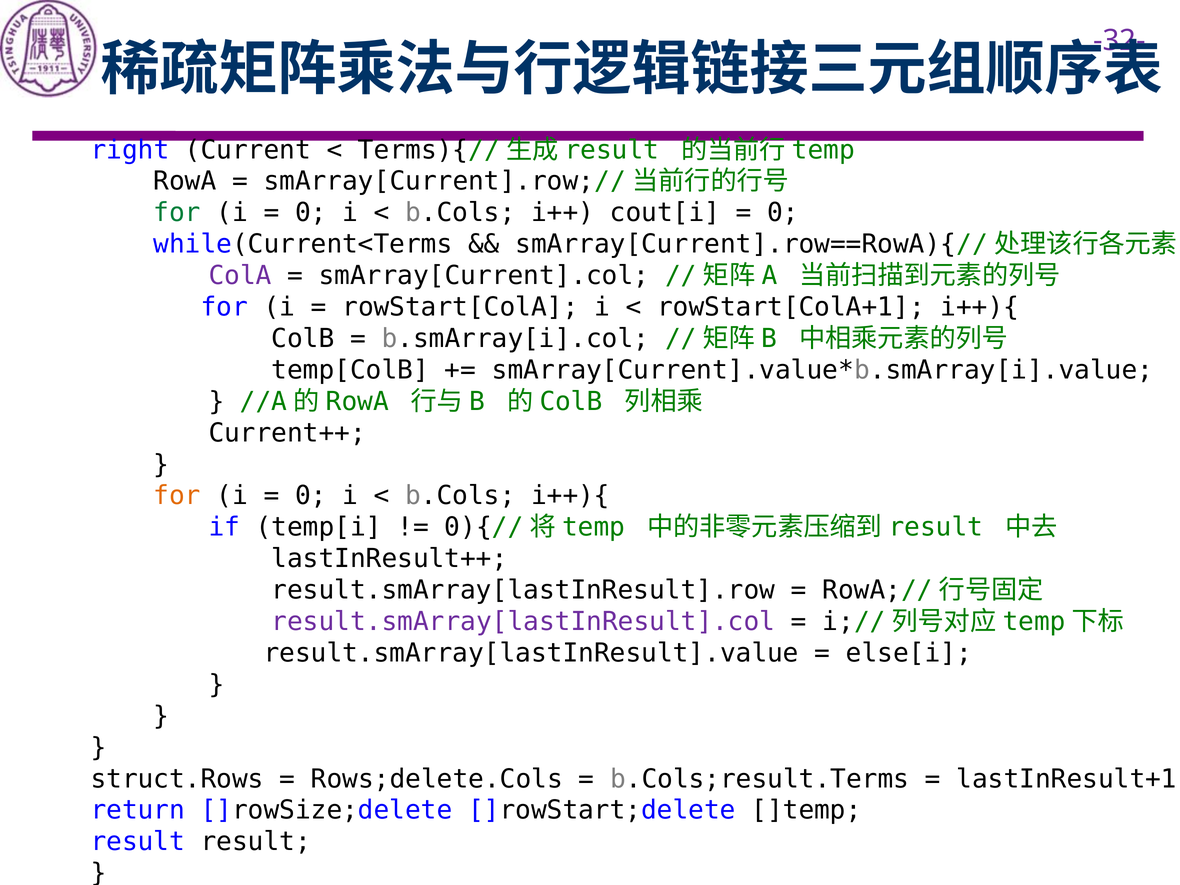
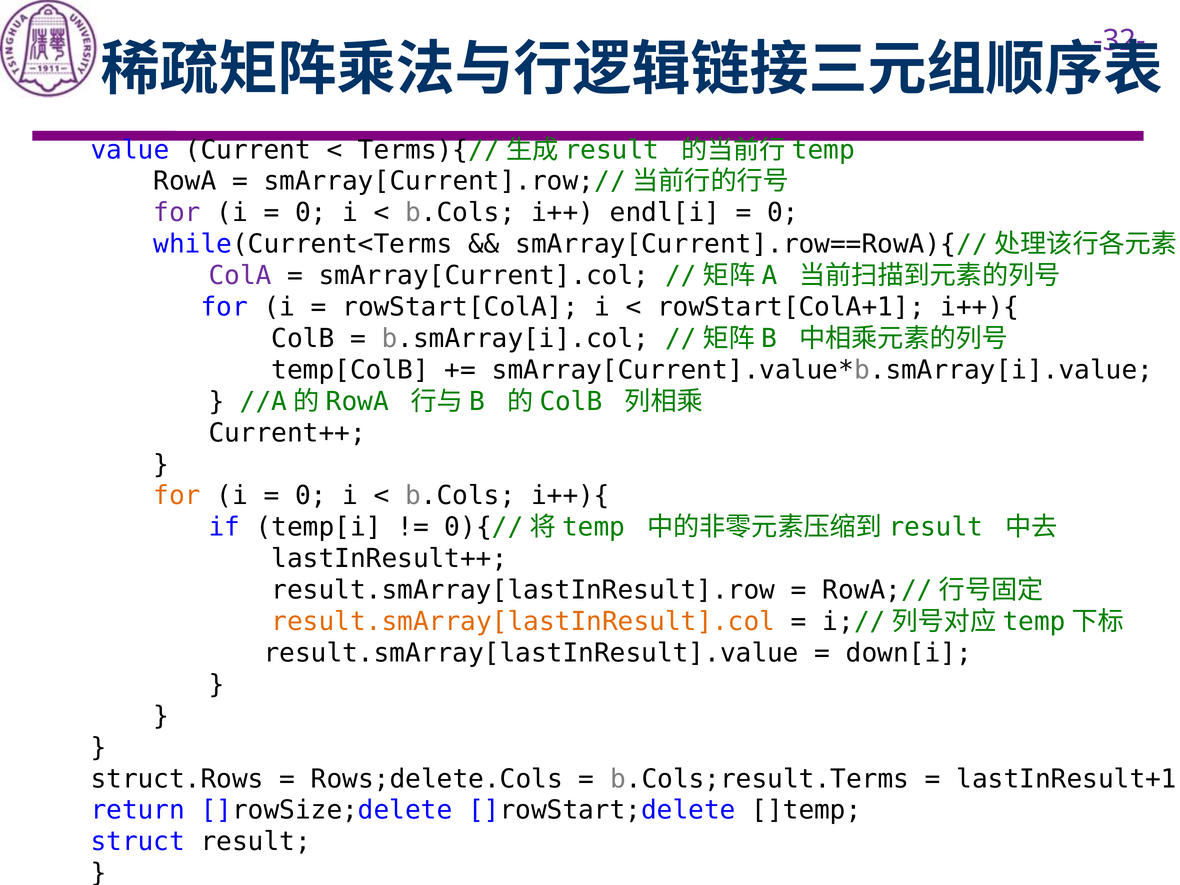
right: right -> value
for at (177, 213) colour: green -> purple
cout[i: cout[i -> endl[i
result.smArray[lastInResult].col colour: purple -> orange
else[i: else[i -> down[i
result at (138, 842): result -> struct
